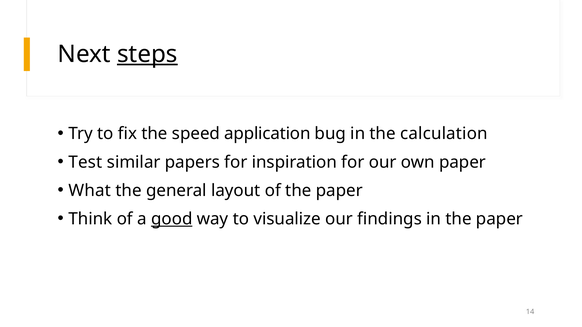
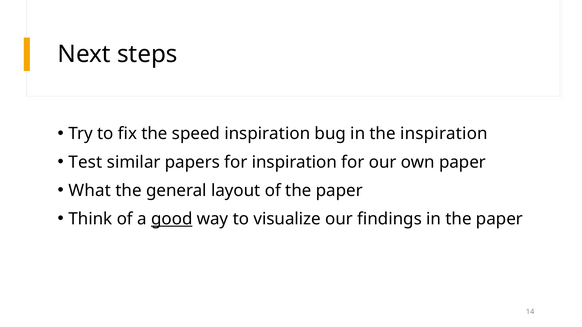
steps underline: present -> none
speed application: application -> inspiration
the calculation: calculation -> inspiration
